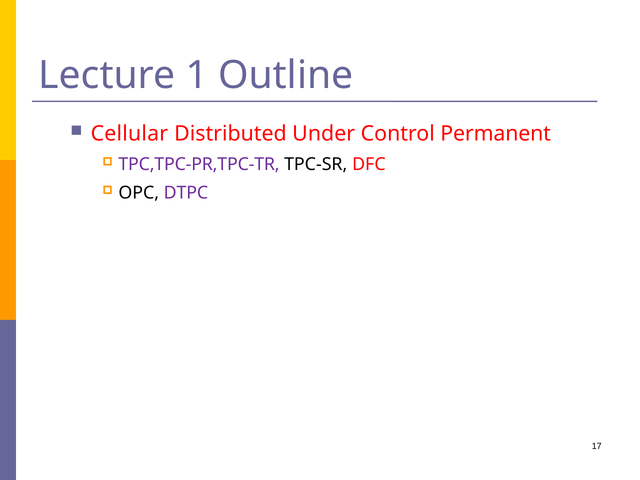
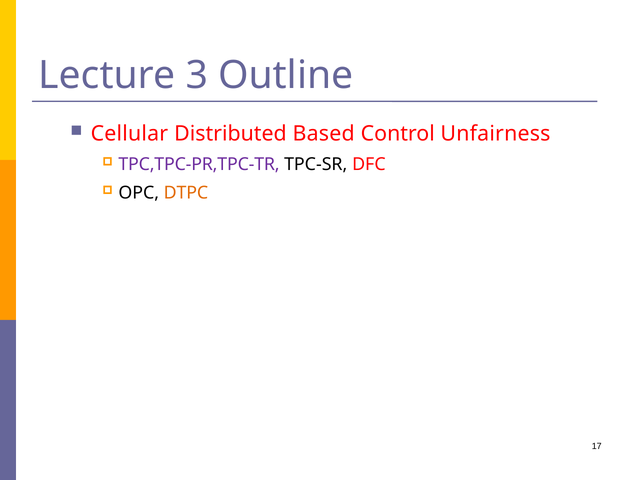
1: 1 -> 3
Under: Under -> Based
Permanent: Permanent -> Unfairness
DTPC colour: purple -> orange
